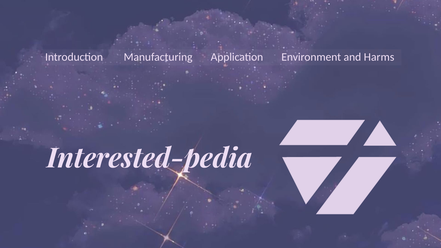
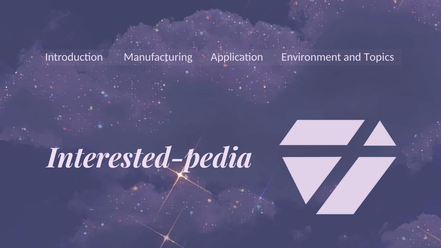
Harms: Harms -> Topics
